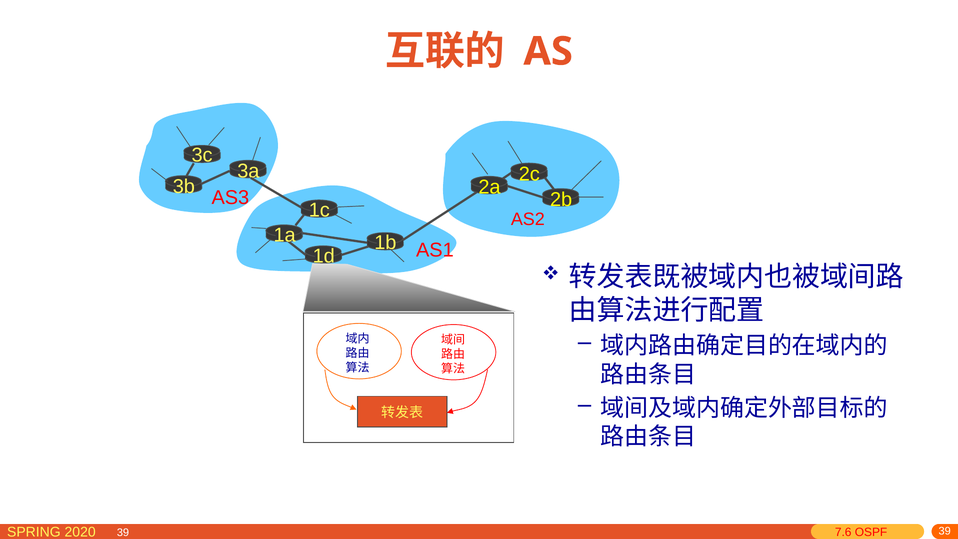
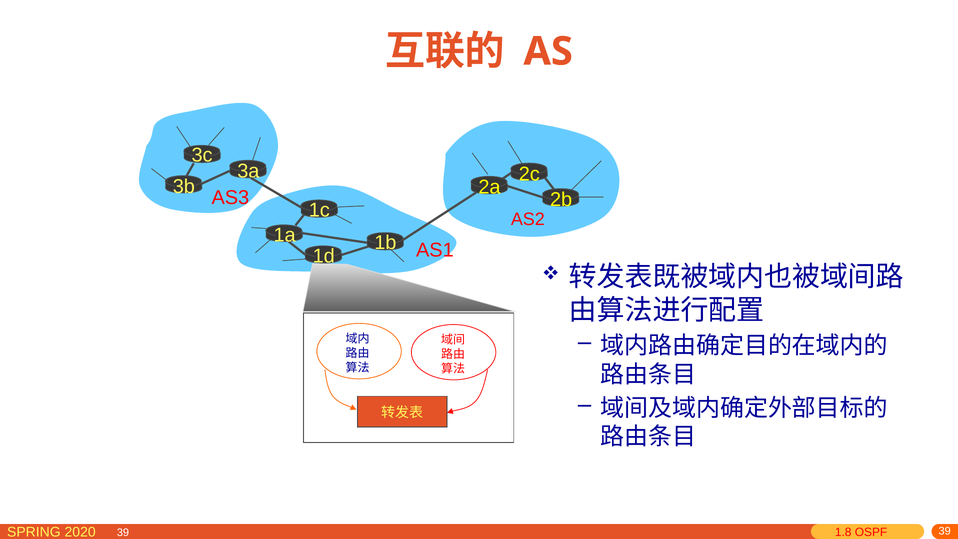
7.6: 7.6 -> 1.8
